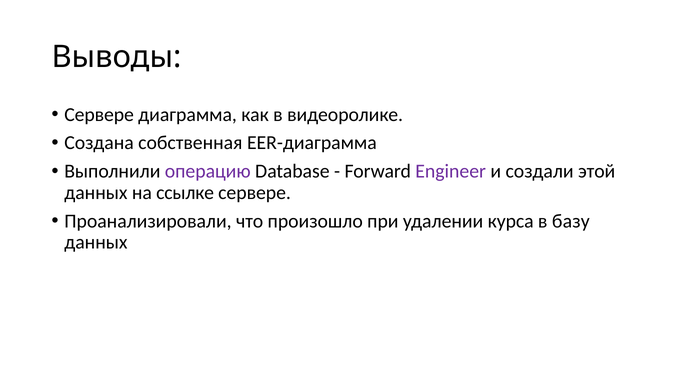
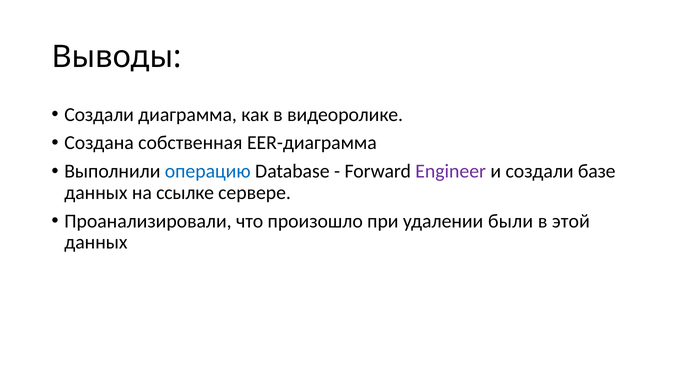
Сервере at (99, 114): Сервере -> Создали
операцию colour: purple -> blue
этой: этой -> базе
курса: курса -> были
базу: базу -> этой
